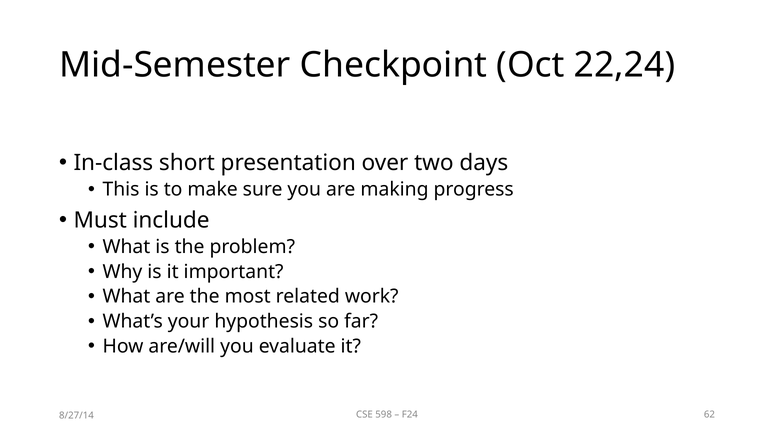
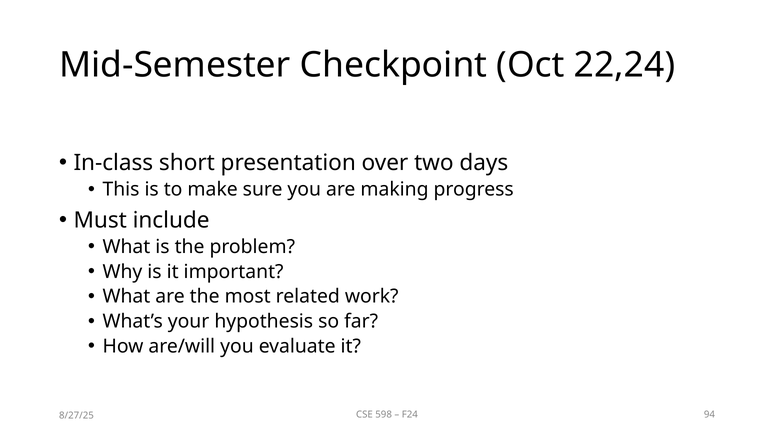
62: 62 -> 94
8/27/14: 8/27/14 -> 8/27/25
